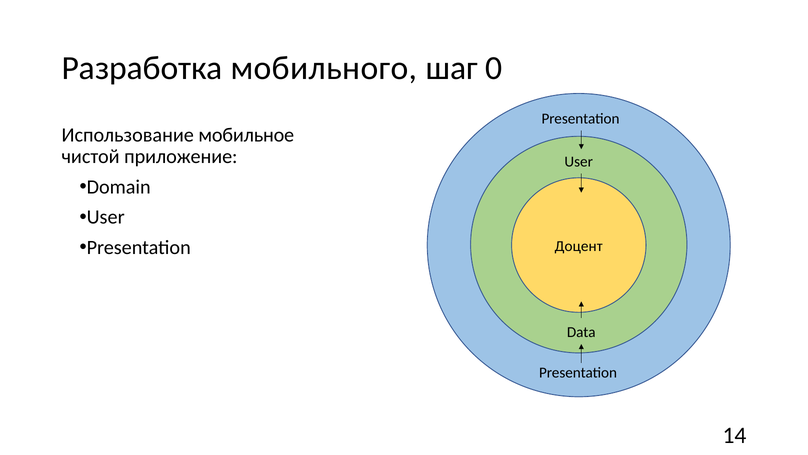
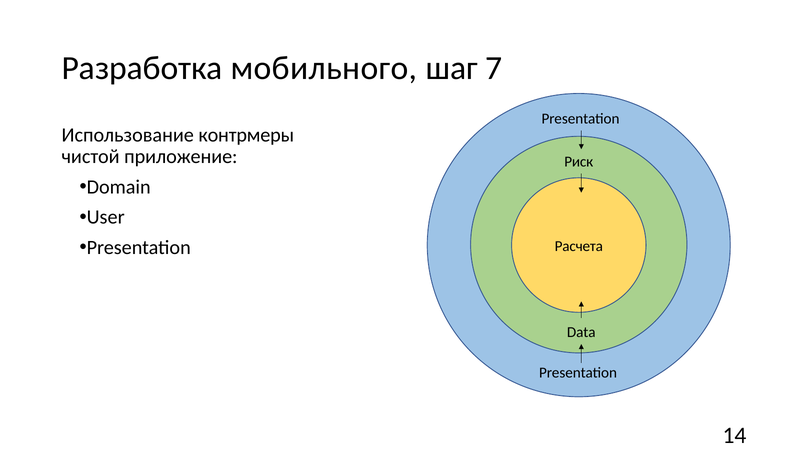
0: 0 -> 7
мобильное: мобильное -> контрмеры
User at (579, 161): User -> Риск
Доцент: Доцент -> Расчета
